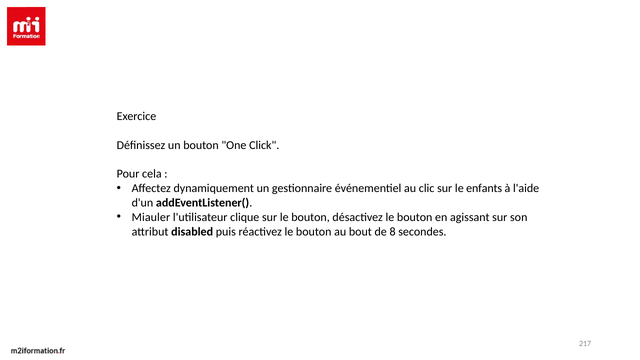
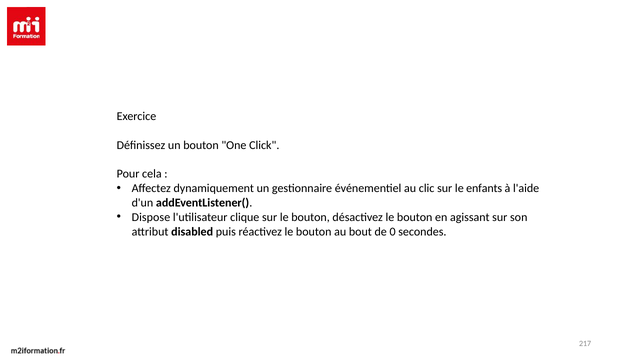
Miauler: Miauler -> Dispose
8: 8 -> 0
